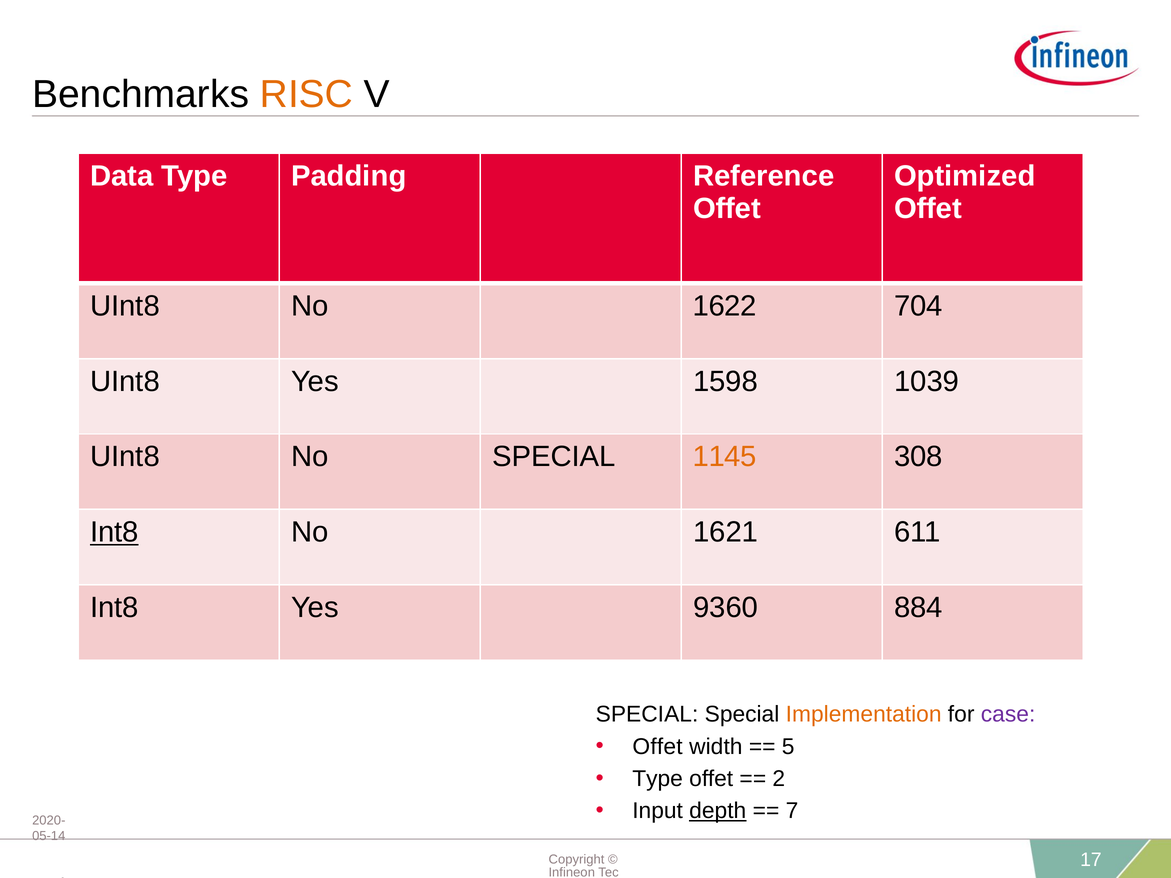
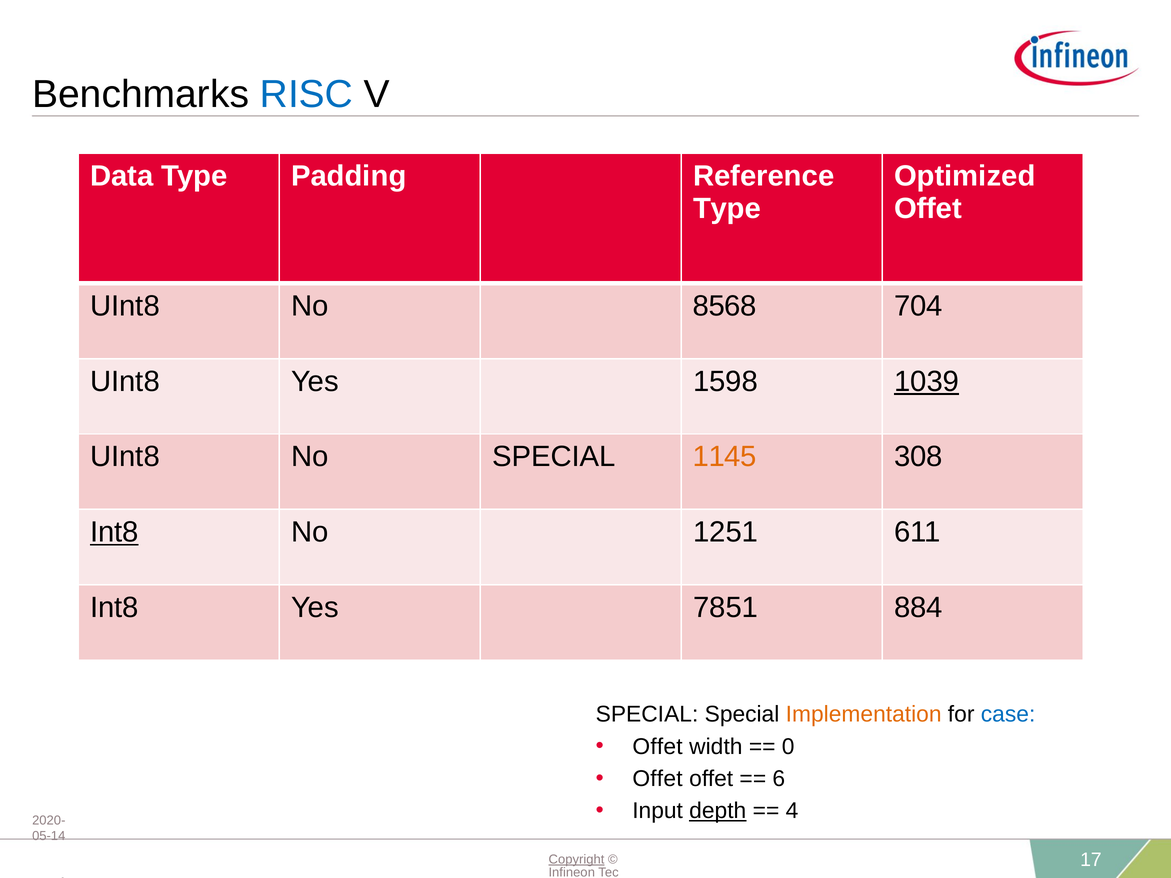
RISC colour: orange -> blue
Offet at (727, 209): Offet -> Type
1622: 1622 -> 8568
1039 underline: none -> present
1621: 1621 -> 1251
9360: 9360 -> 7851
case colour: purple -> blue
5: 5 -> 0
Type at (658, 779): Type -> Offet
2: 2 -> 6
7: 7 -> 4
Copyright underline: none -> present
